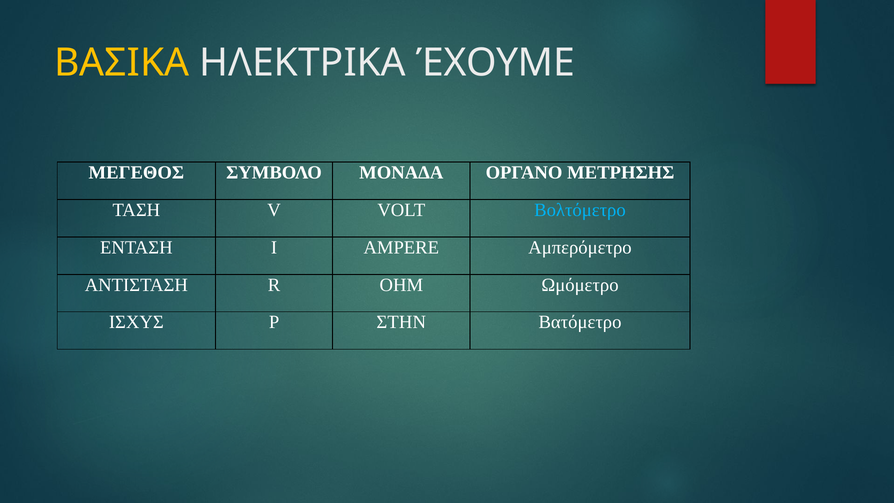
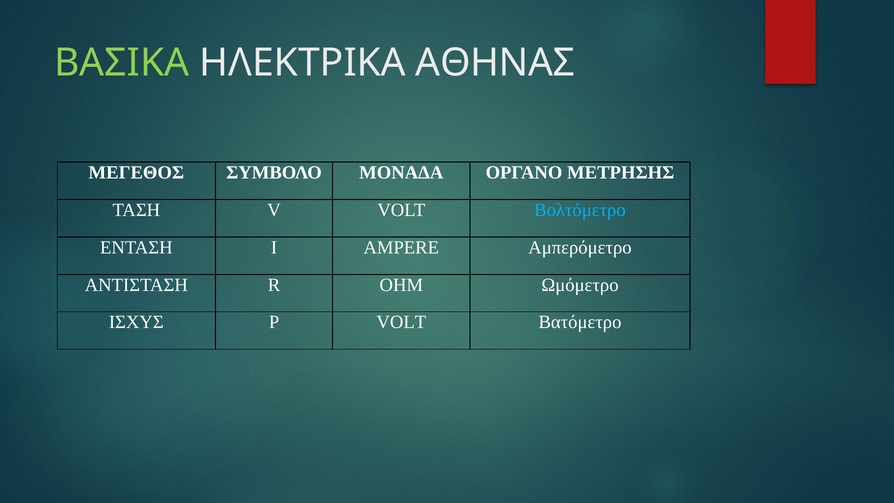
ΒΑΣΙΚΑ colour: yellow -> light green
ΈΧΟΥΜΕ: ΈΧΟΥΜΕ -> ΑΘΗΝΑΣ
P ΣΤΗΝ: ΣΤΗΝ -> VOLT
